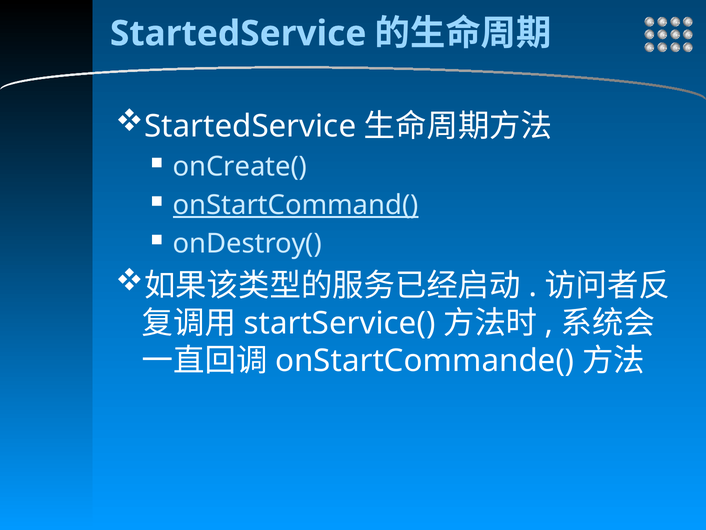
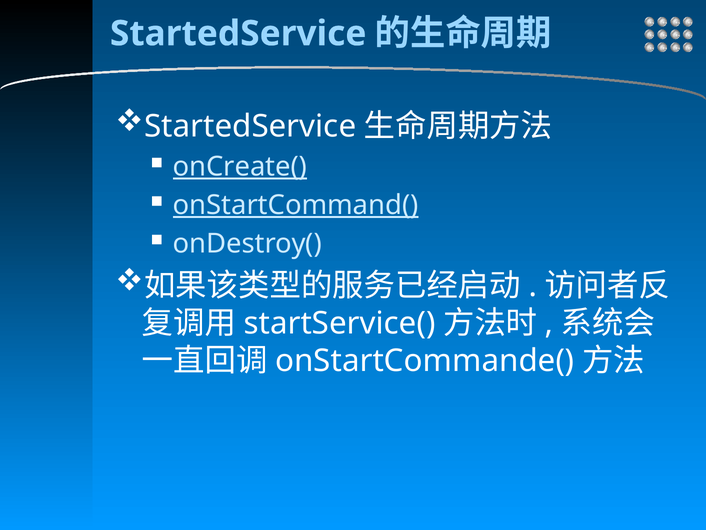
onCreate( underline: none -> present
